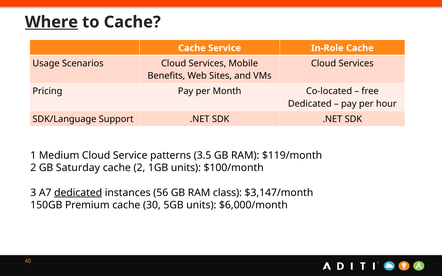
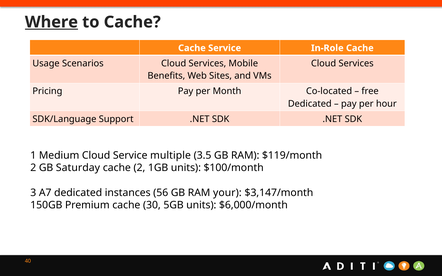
patterns: patterns -> multiple
dedicated at (78, 193) underline: present -> none
class: class -> your
